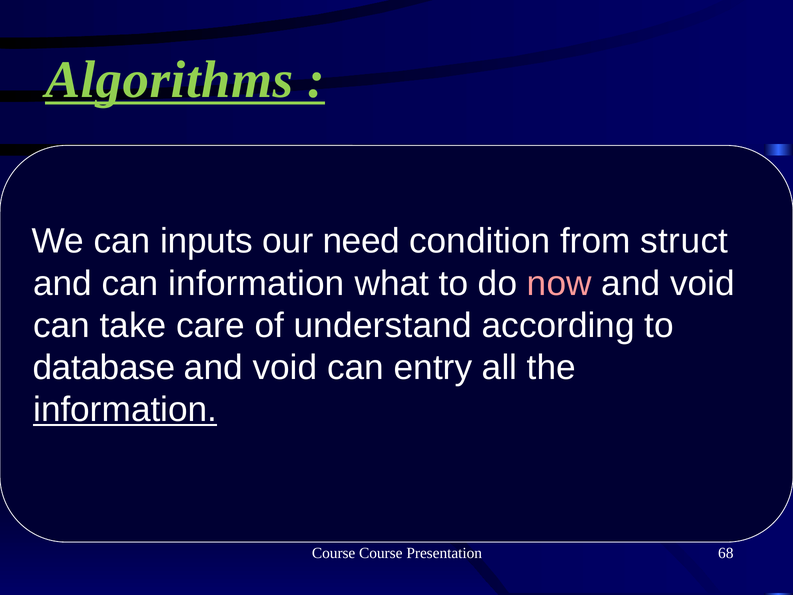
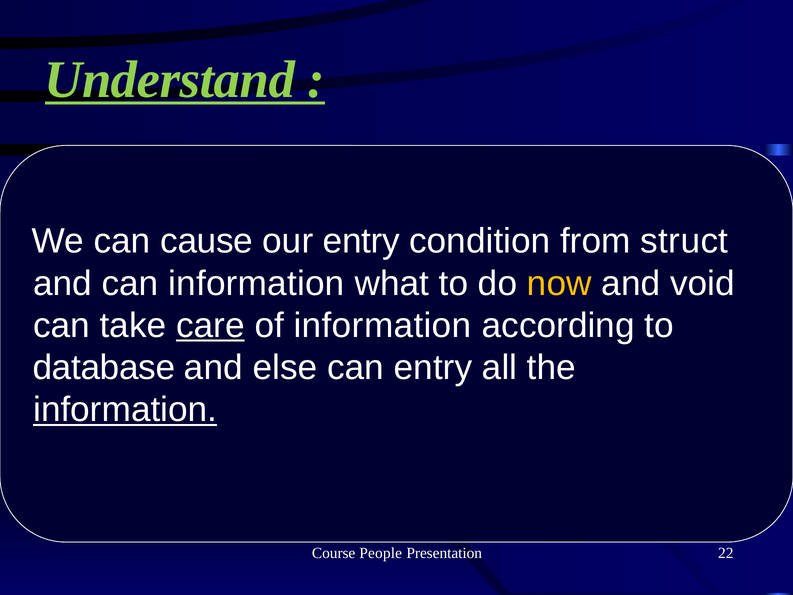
Algorithms: Algorithms -> Understand
inputs: inputs -> cause
our need: need -> entry
now colour: pink -> yellow
care underline: none -> present
of understand: understand -> information
void at (285, 367): void -> else
Course Course: Course -> People
68: 68 -> 22
